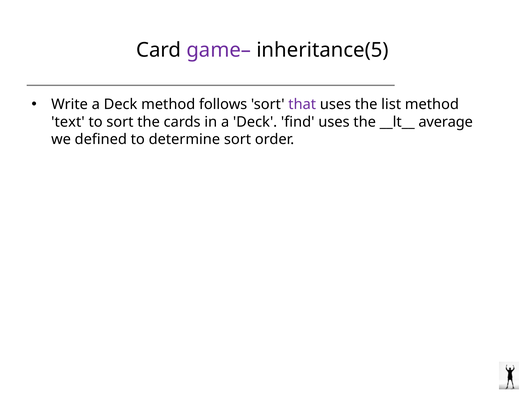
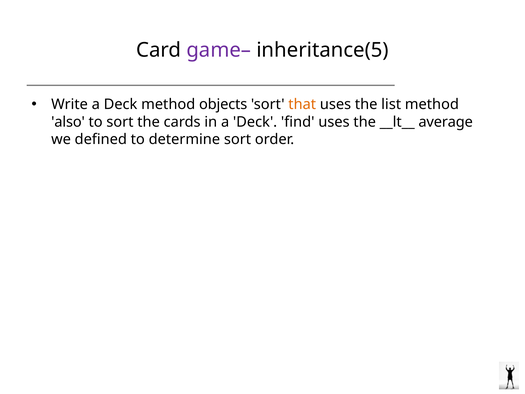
follows: follows -> objects
that colour: purple -> orange
text: text -> also
